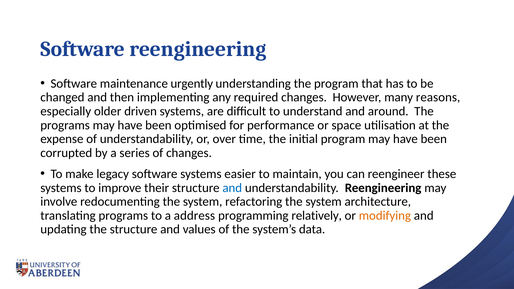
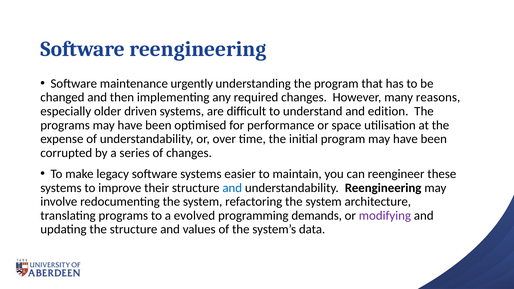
around: around -> edition
address: address -> evolved
relatively: relatively -> demands
modifying colour: orange -> purple
